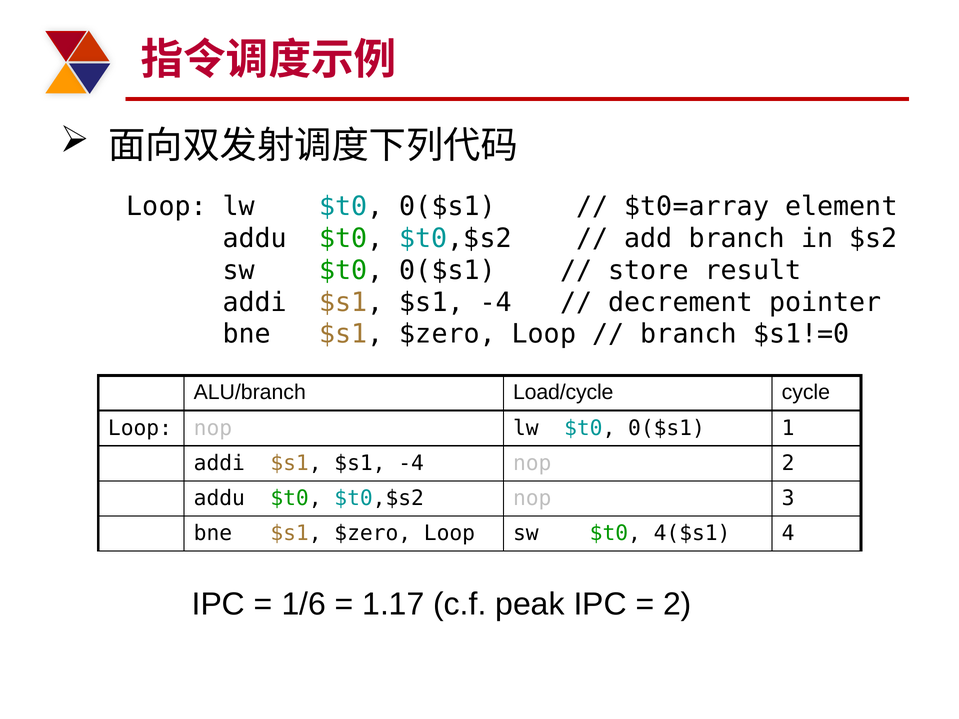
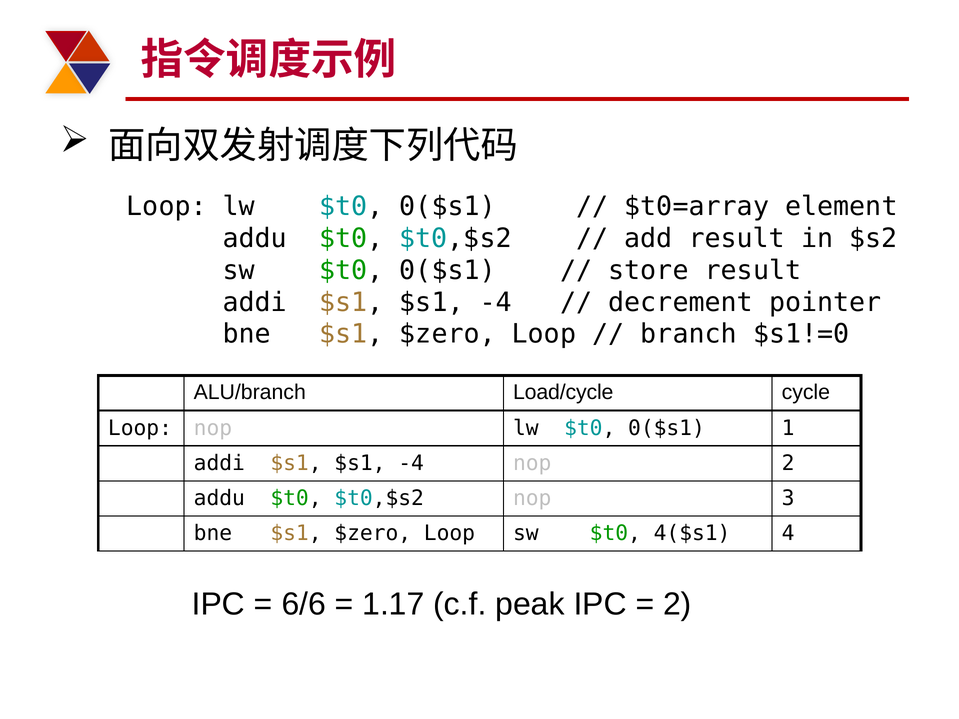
add branch: branch -> result
1/6: 1/6 -> 6/6
